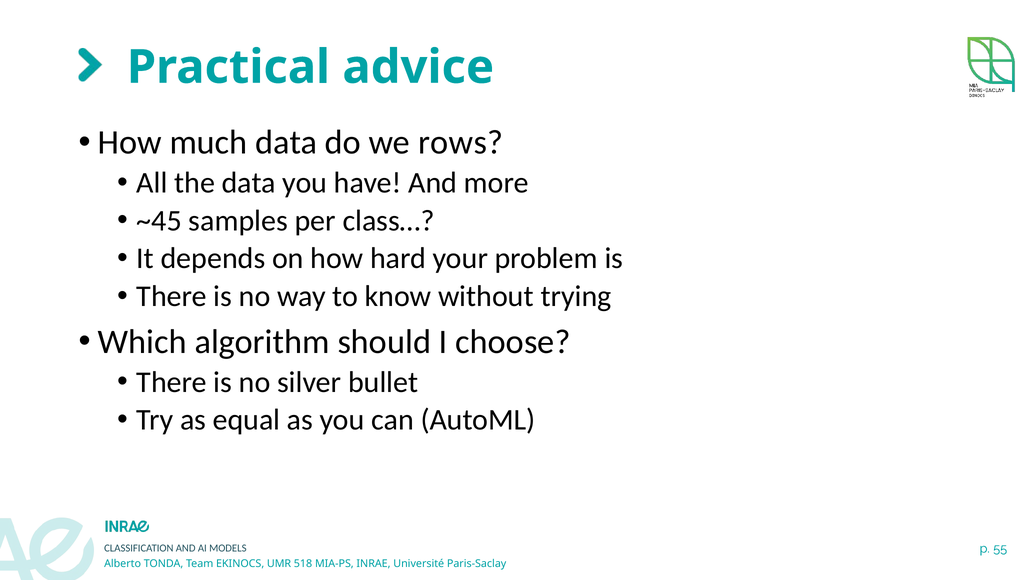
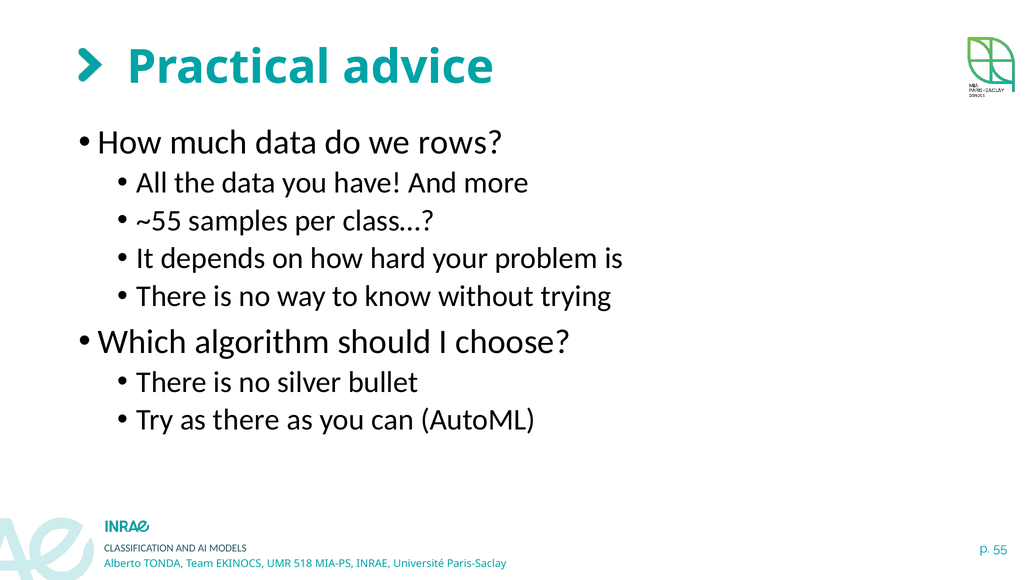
~45: ~45 -> ~55
as equal: equal -> there
